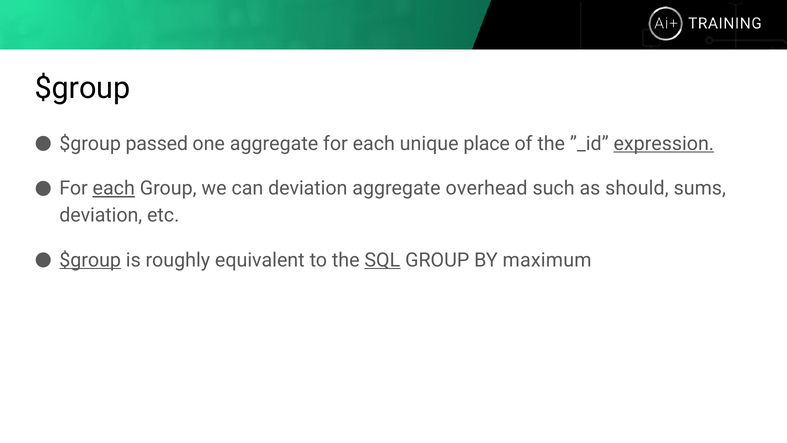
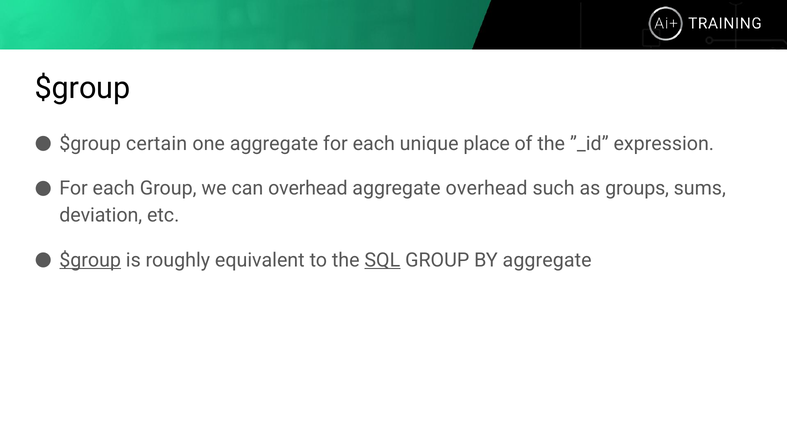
passed: passed -> certain
expression underline: present -> none
each at (114, 188) underline: present -> none
can deviation: deviation -> overhead
should: should -> groups
BY maximum: maximum -> aggregate
